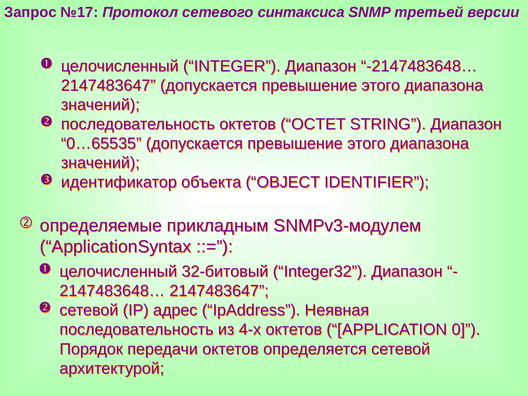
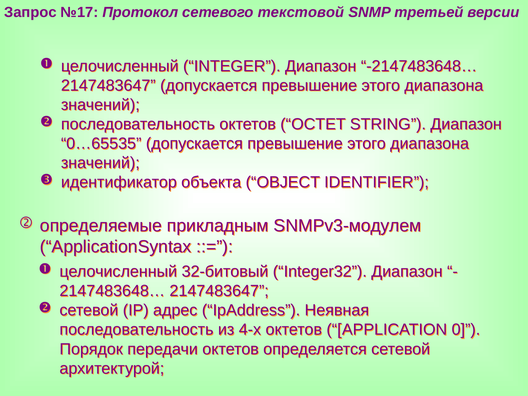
синтаксиса: синтаксиса -> текстовой
